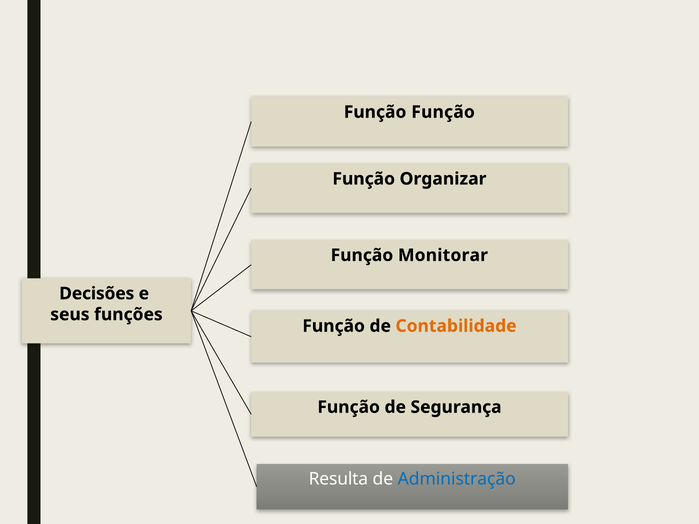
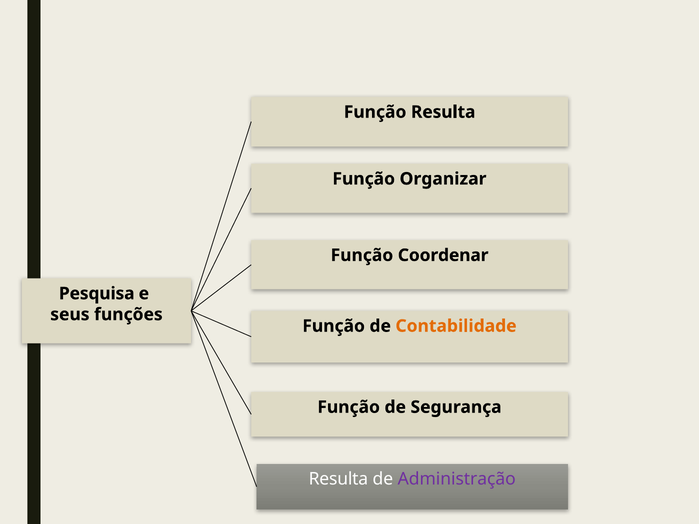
Função at (443, 112): Função -> Resulta
Monitorar: Monitorar -> Coordenar
Decisões: Decisões -> Pesquisa
Administração colour: blue -> purple
